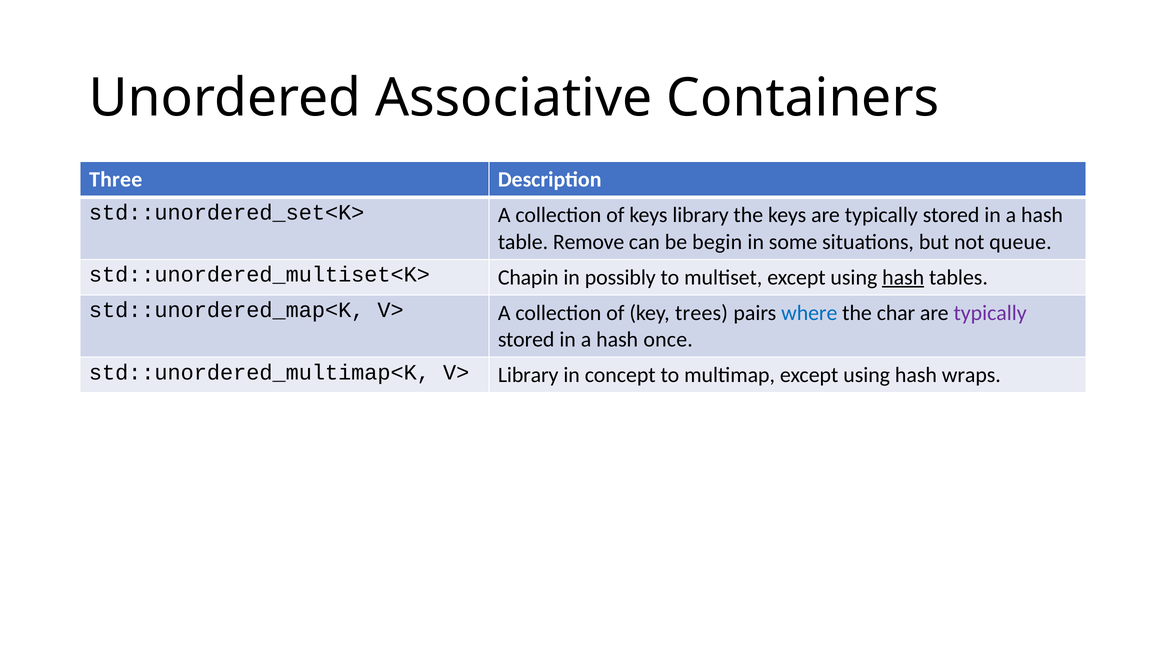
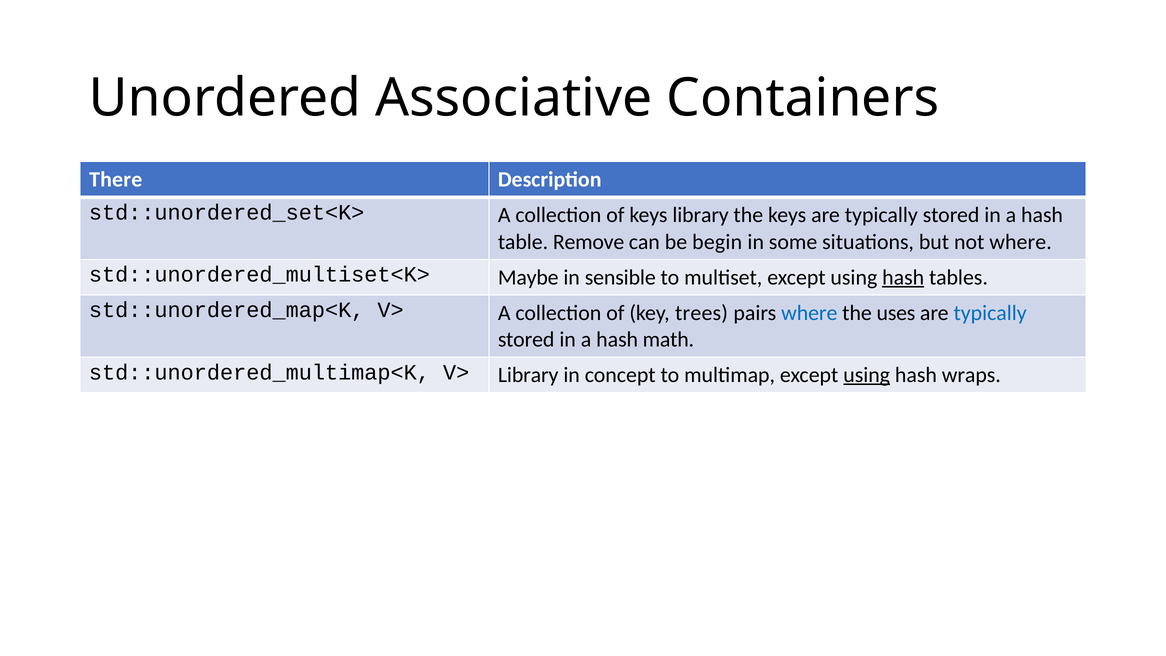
Three: Three -> There
not queue: queue -> where
Chapin: Chapin -> Maybe
possibly: possibly -> sensible
char: char -> uses
typically at (990, 313) colour: purple -> blue
once: once -> math
using at (867, 375) underline: none -> present
